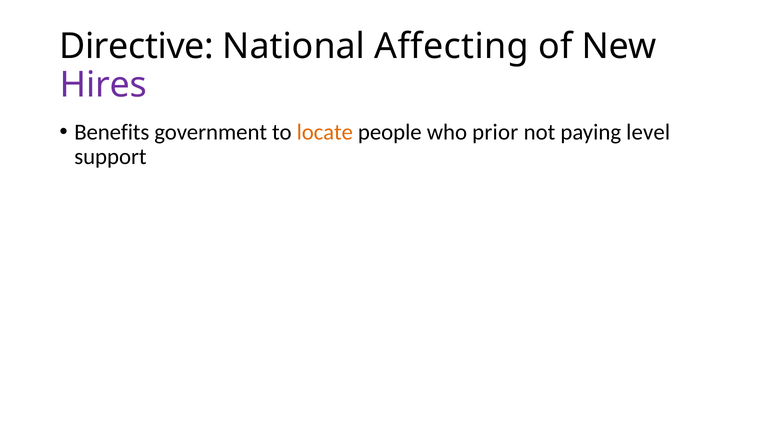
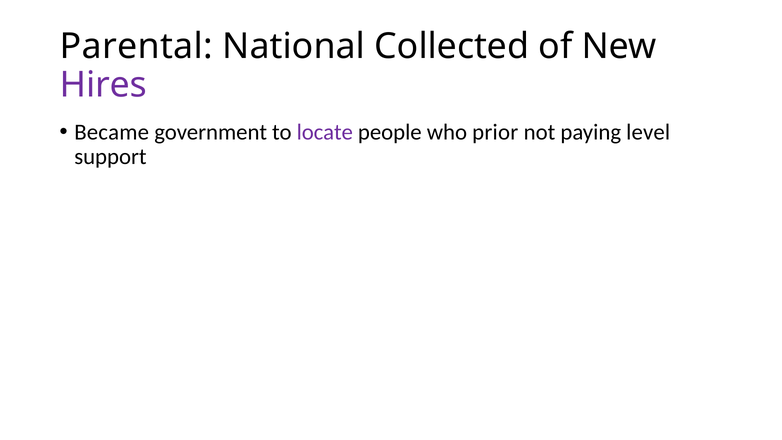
Directive: Directive -> Parental
Affecting: Affecting -> Collected
Benefits: Benefits -> Became
locate colour: orange -> purple
